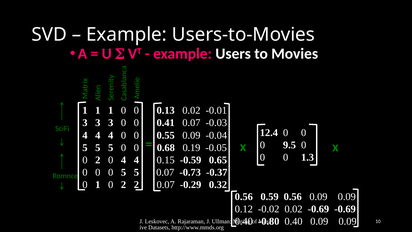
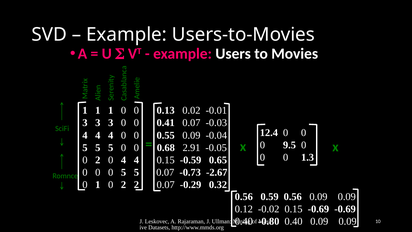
0.19: 0.19 -> 2.91
-0.37: -0.37 -> -2.67
-0.02 0.02: 0.02 -> 0.15
